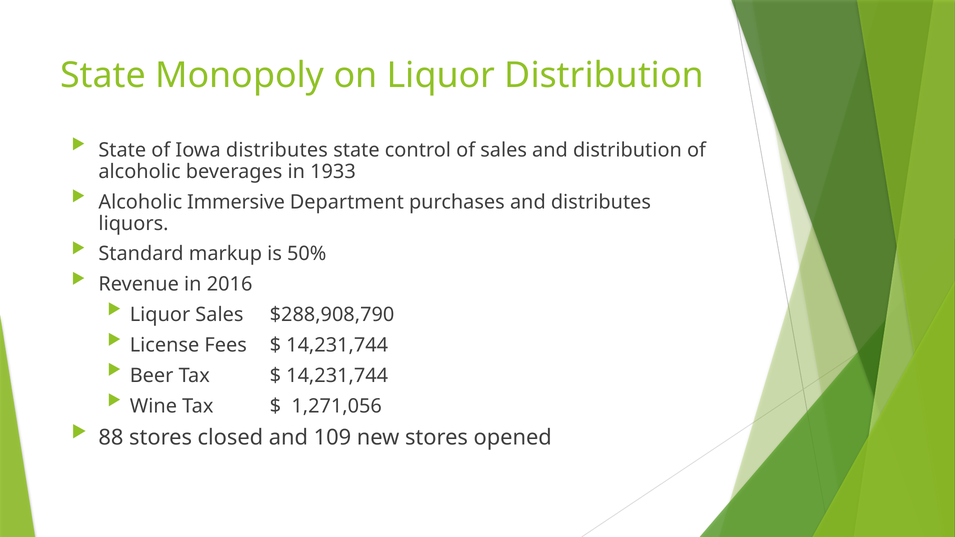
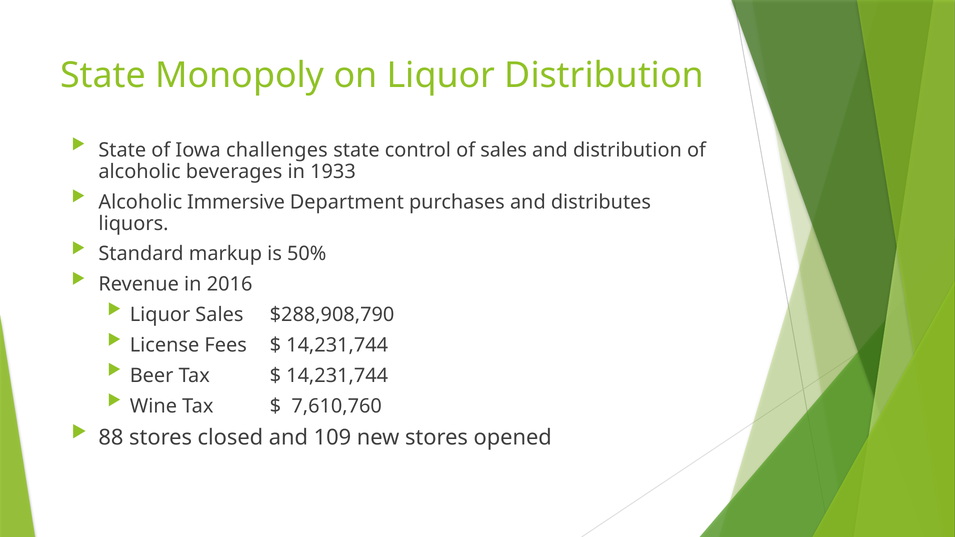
Iowa distributes: distributes -> challenges
1,271,056: 1,271,056 -> 7,610,760
